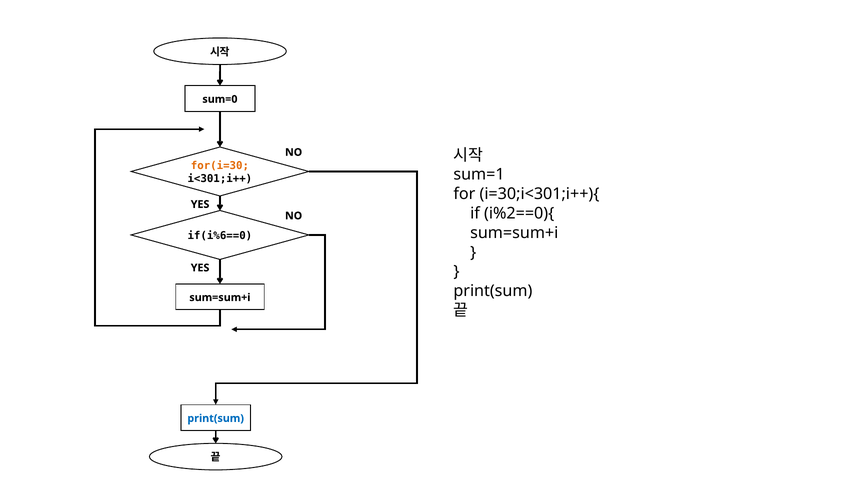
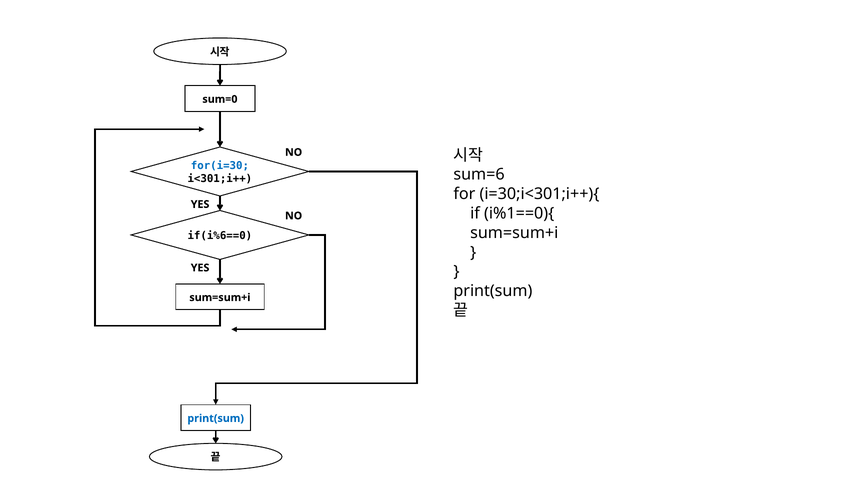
for(i=30 colour: orange -> blue
sum=1: sum=1 -> sum=6
i%2==0){: i%2==0){ -> i%1==0){
